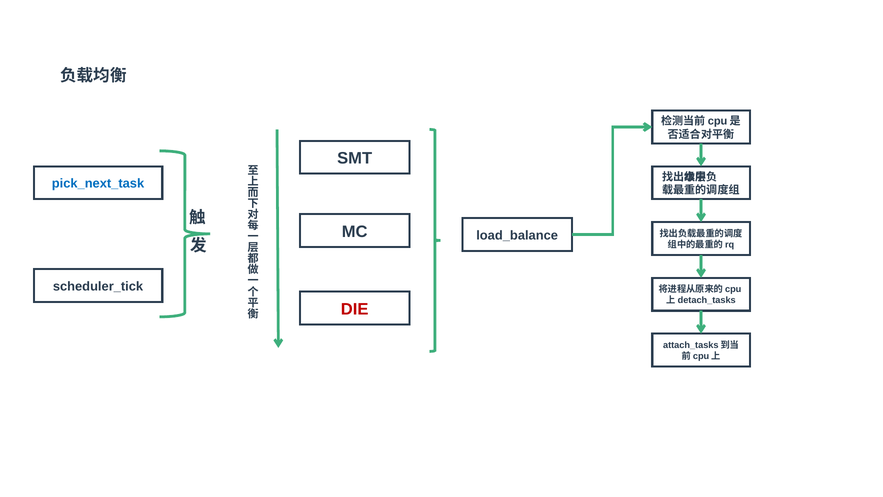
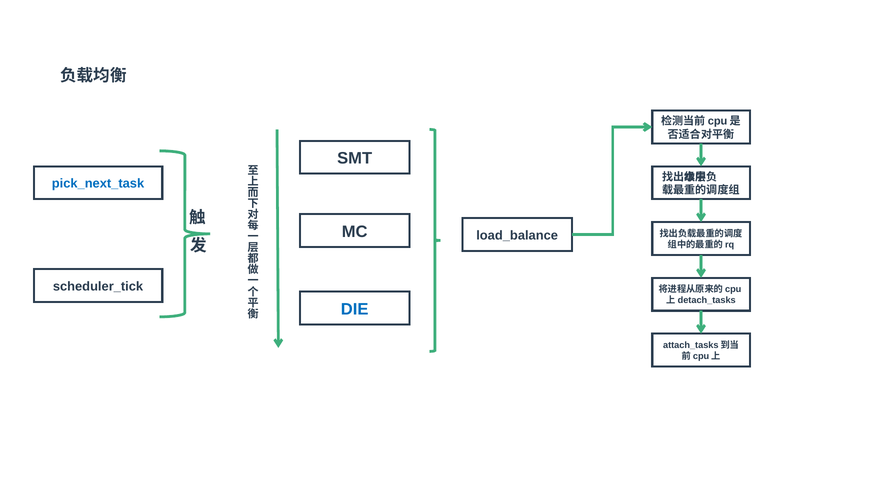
DIE colour: red -> blue
